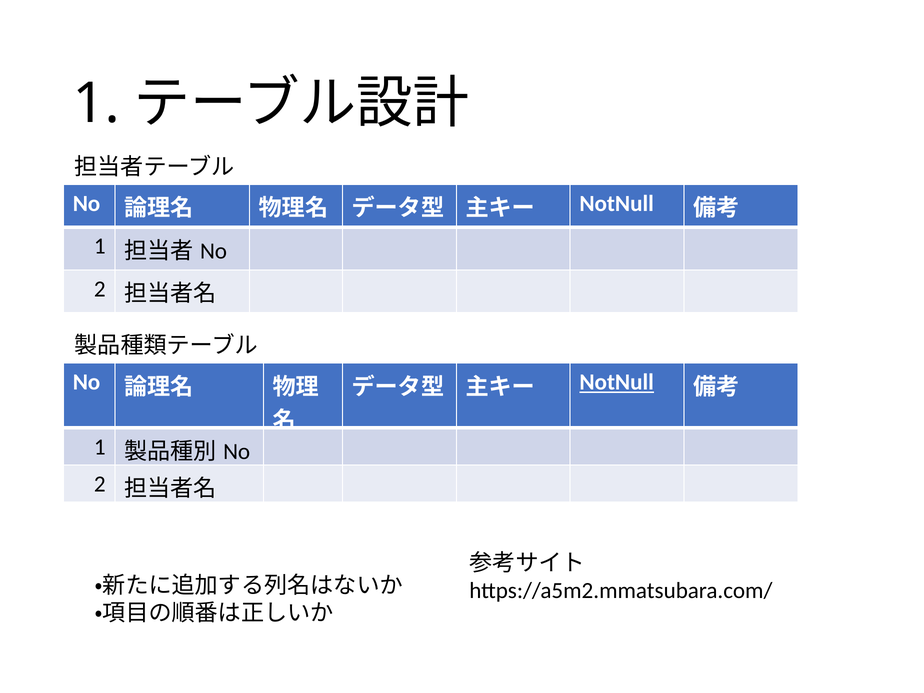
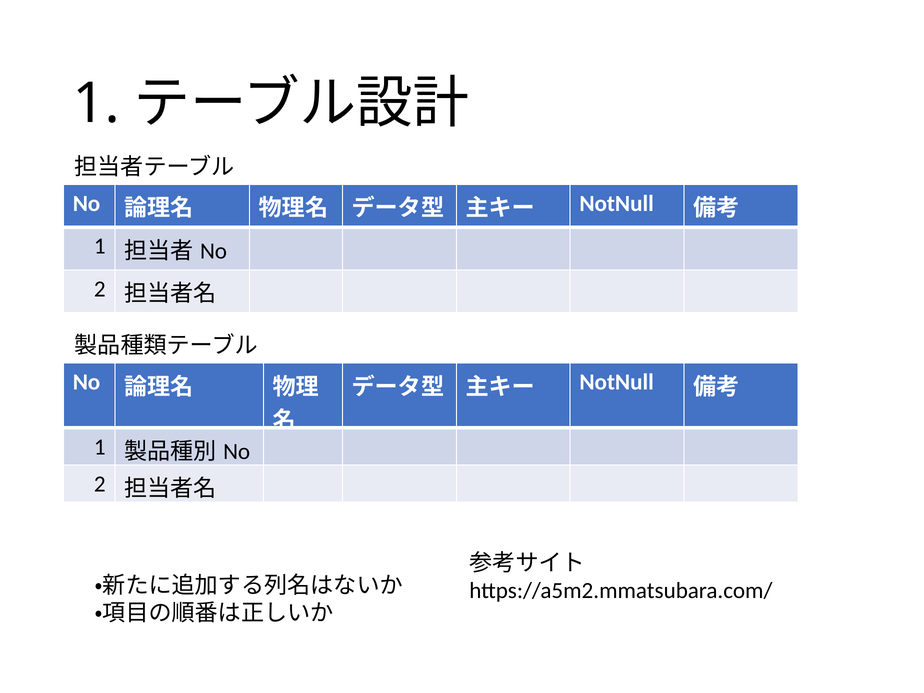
NotNull at (617, 382) underline: present -> none
